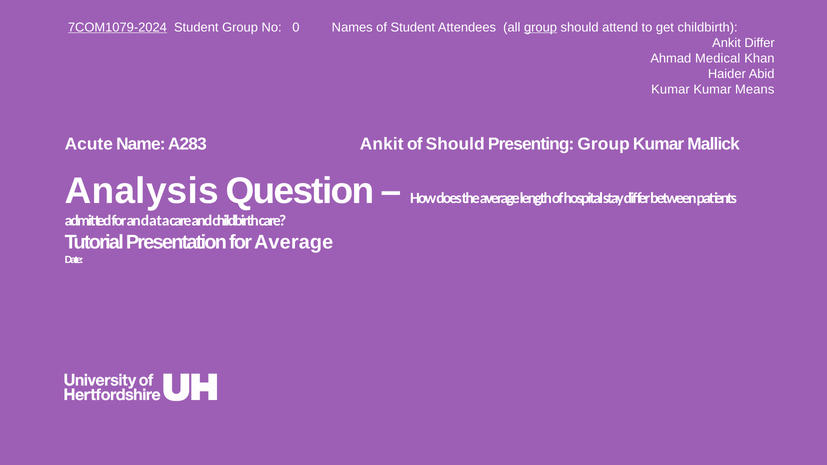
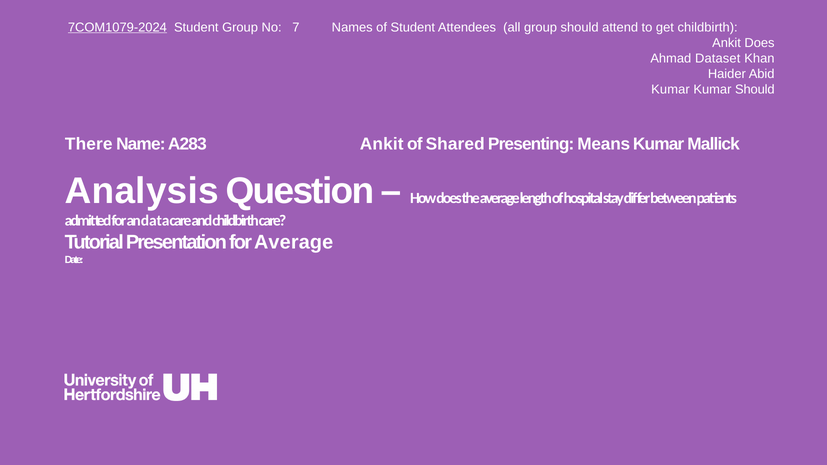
0: 0 -> 7
group at (541, 27) underline: present -> none
Ankit Differ: Differ -> Does
Medical: Medical -> Dataset
Kumar Means: Means -> Should
Acute: Acute -> There
of Should: Should -> Shared
Presenting Group: Group -> Means
